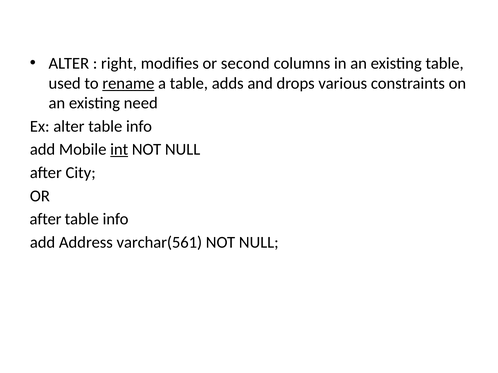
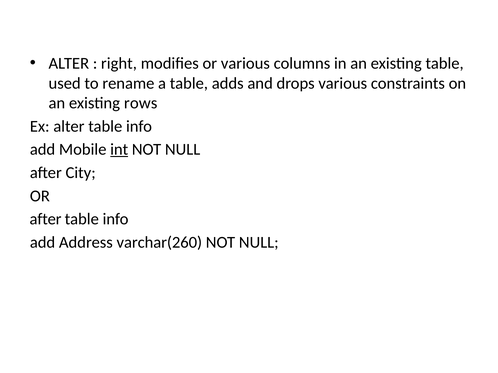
or second: second -> various
rename underline: present -> none
need: need -> rows
varchar(561: varchar(561 -> varchar(260
